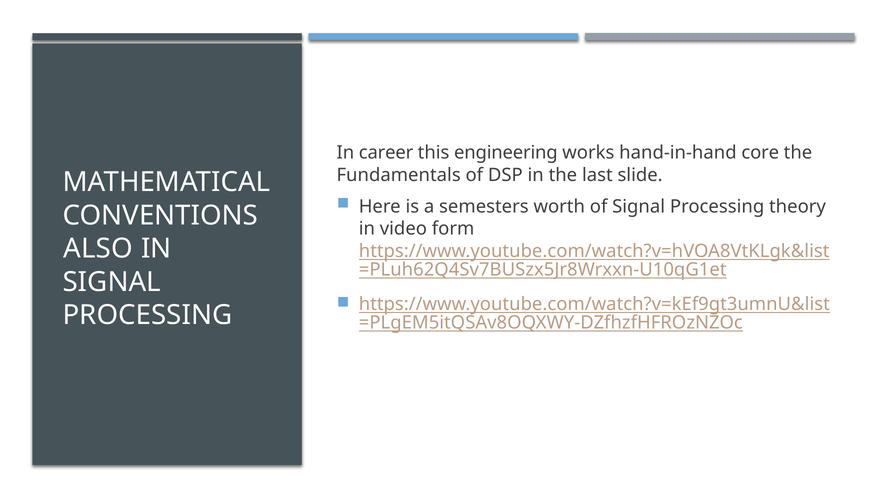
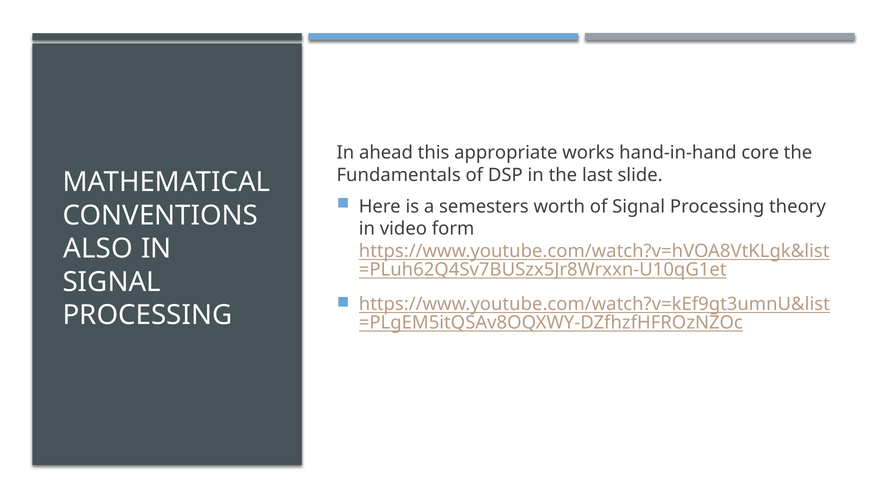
career: career -> ahead
engineering: engineering -> appropriate
